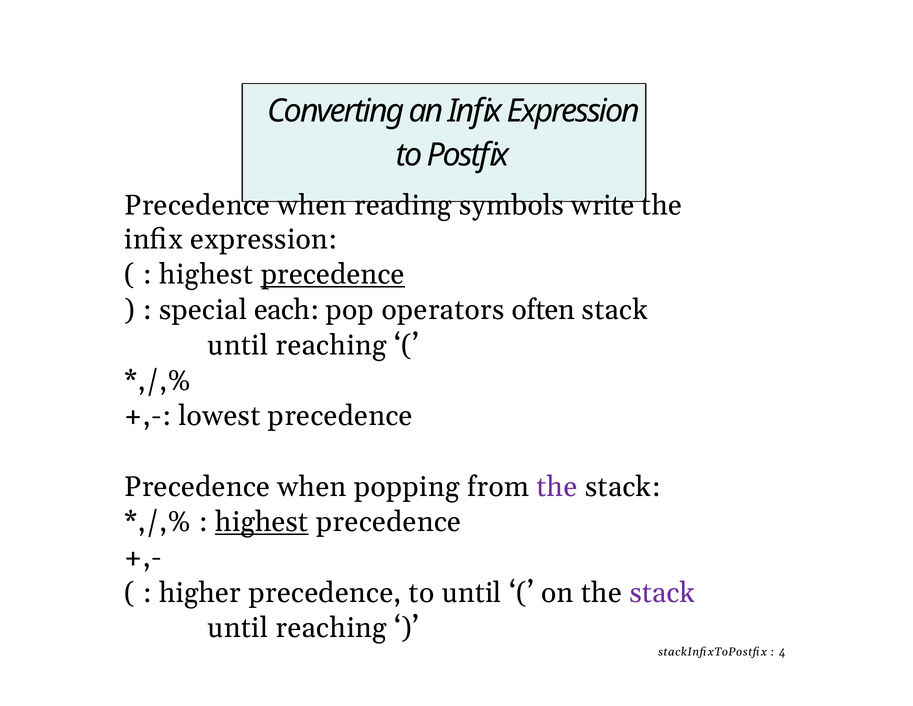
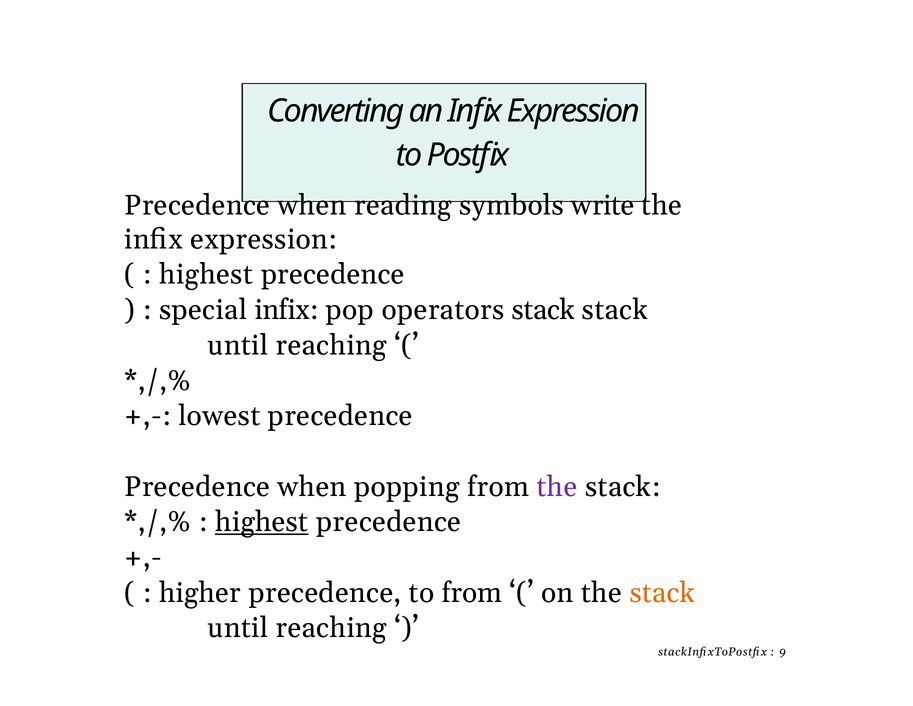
precedence at (333, 274) underline: present -> none
special each: each -> infix
operators often: often -> stack
to until: until -> from
stack at (662, 592) colour: purple -> orange
4: 4 -> 9
